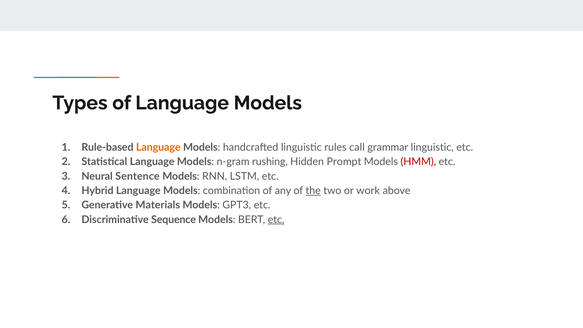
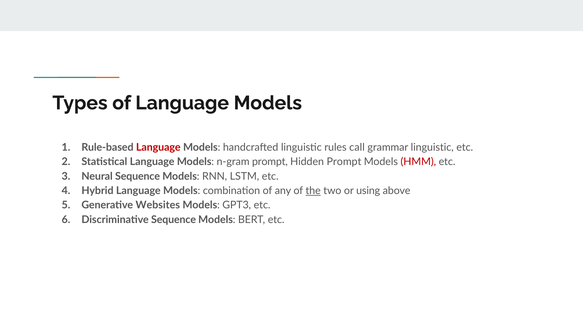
Language at (158, 147) colour: orange -> red
n-gram rushing: rushing -> prompt
Neural Sentence: Sentence -> Sequence
work: work -> using
Materials: Materials -> Websites
etc at (276, 220) underline: present -> none
